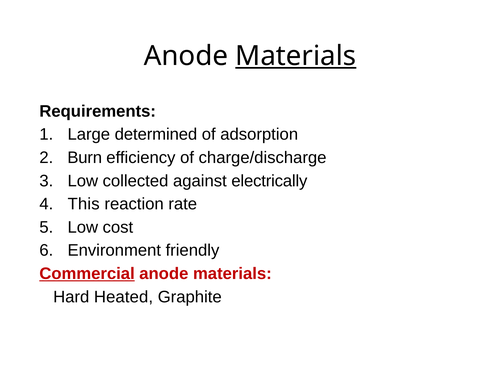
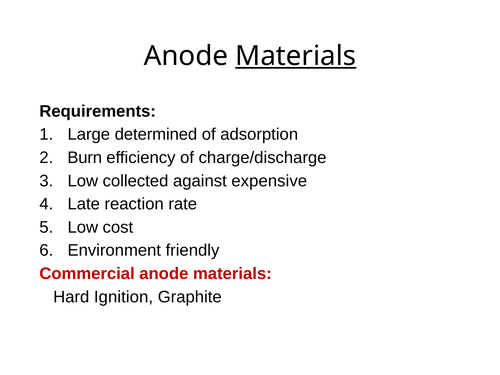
electrically: electrically -> expensive
This: This -> Late
Commercial underline: present -> none
Heated: Heated -> Ignition
